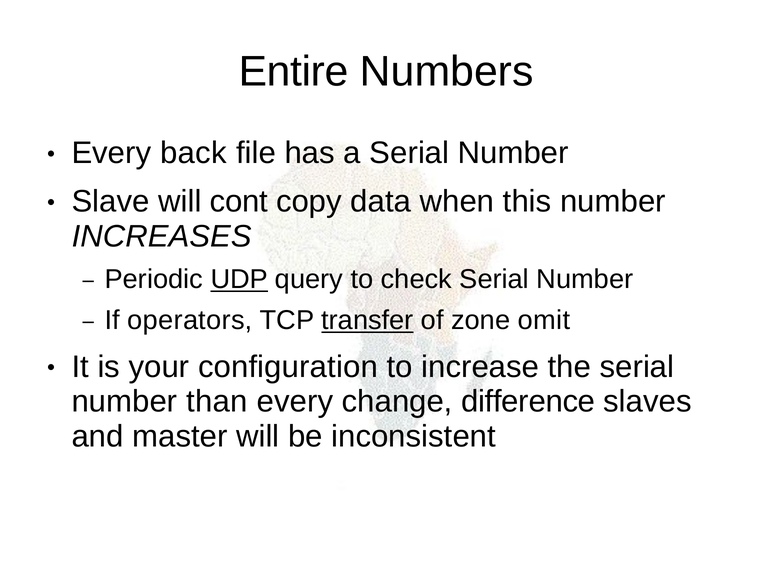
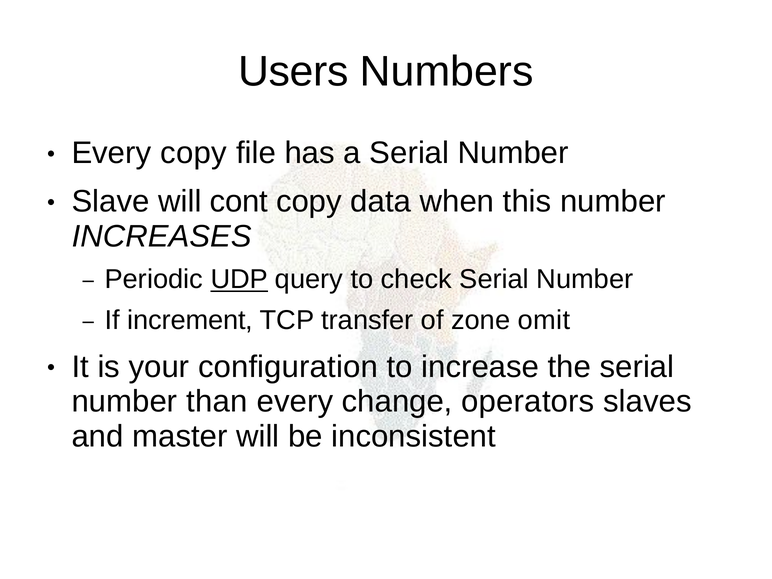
Entire: Entire -> Users
Every back: back -> copy
operators: operators -> increment
transfer underline: present -> none
difference: difference -> operators
